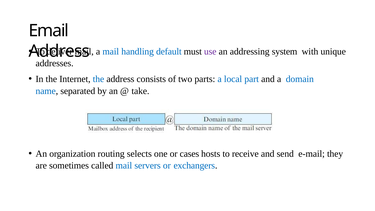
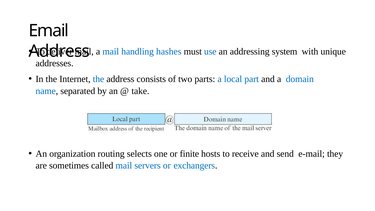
default: default -> hashes
use colour: purple -> blue
cases: cases -> finite
